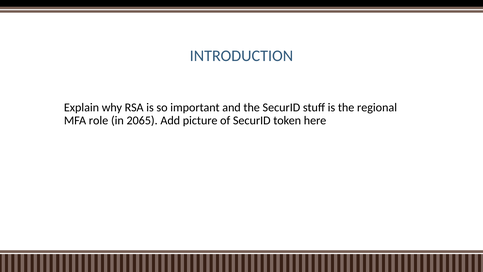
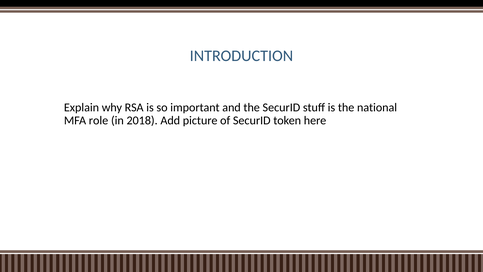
regional: regional -> national
2065: 2065 -> 2018
